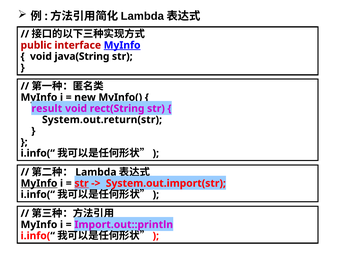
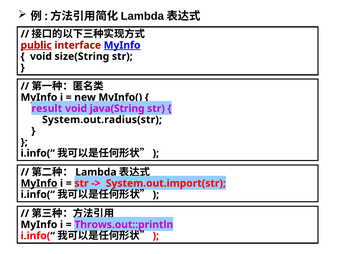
public underline: none -> present
java(String: java(String -> size(String
rect(String: rect(String -> java(String
System.out.return(str: System.out.return(str -> System.out.radius(str
str at (82, 183) underline: present -> none
Import.out::println: Import.out::println -> Throws.out::println
